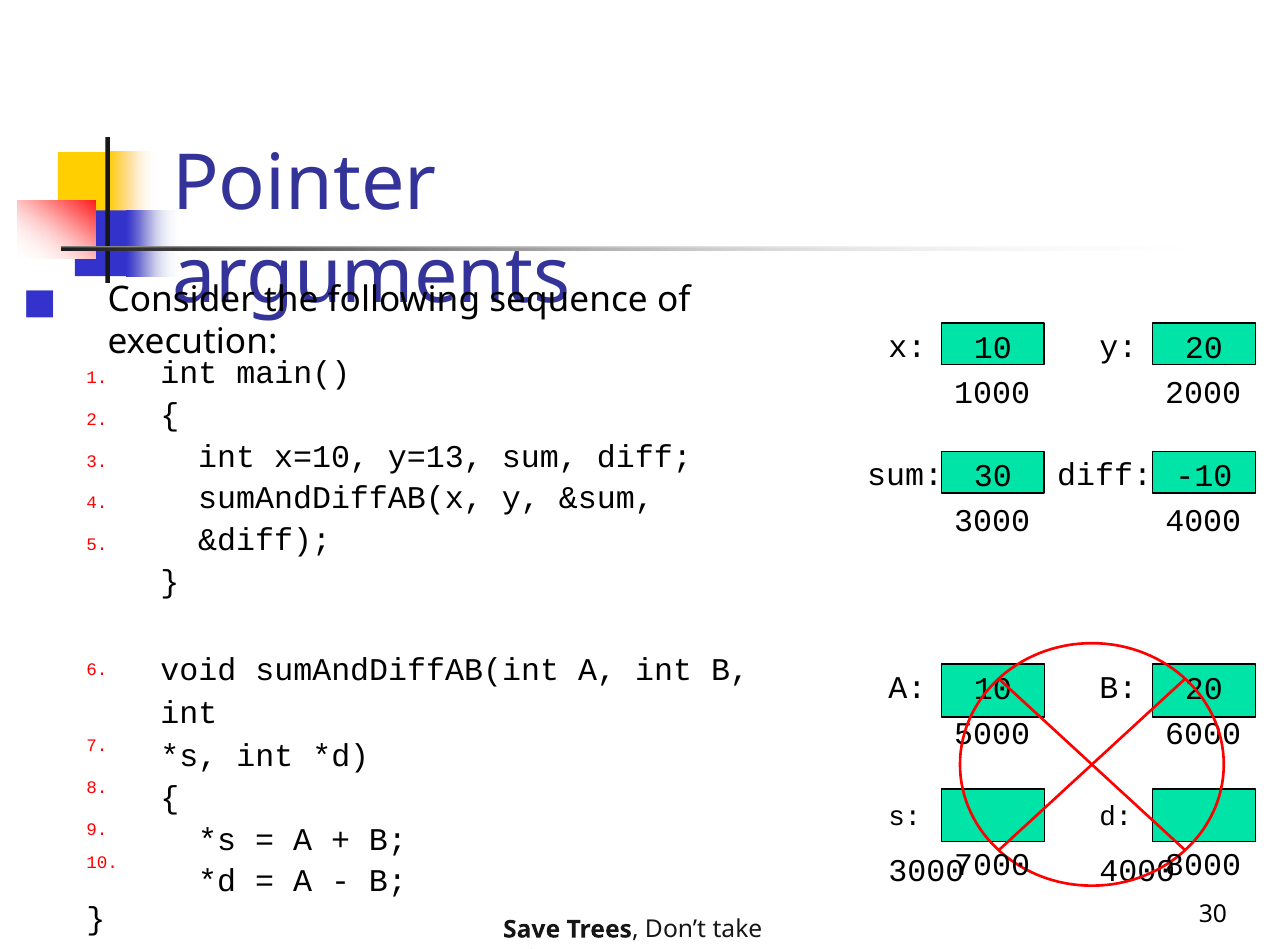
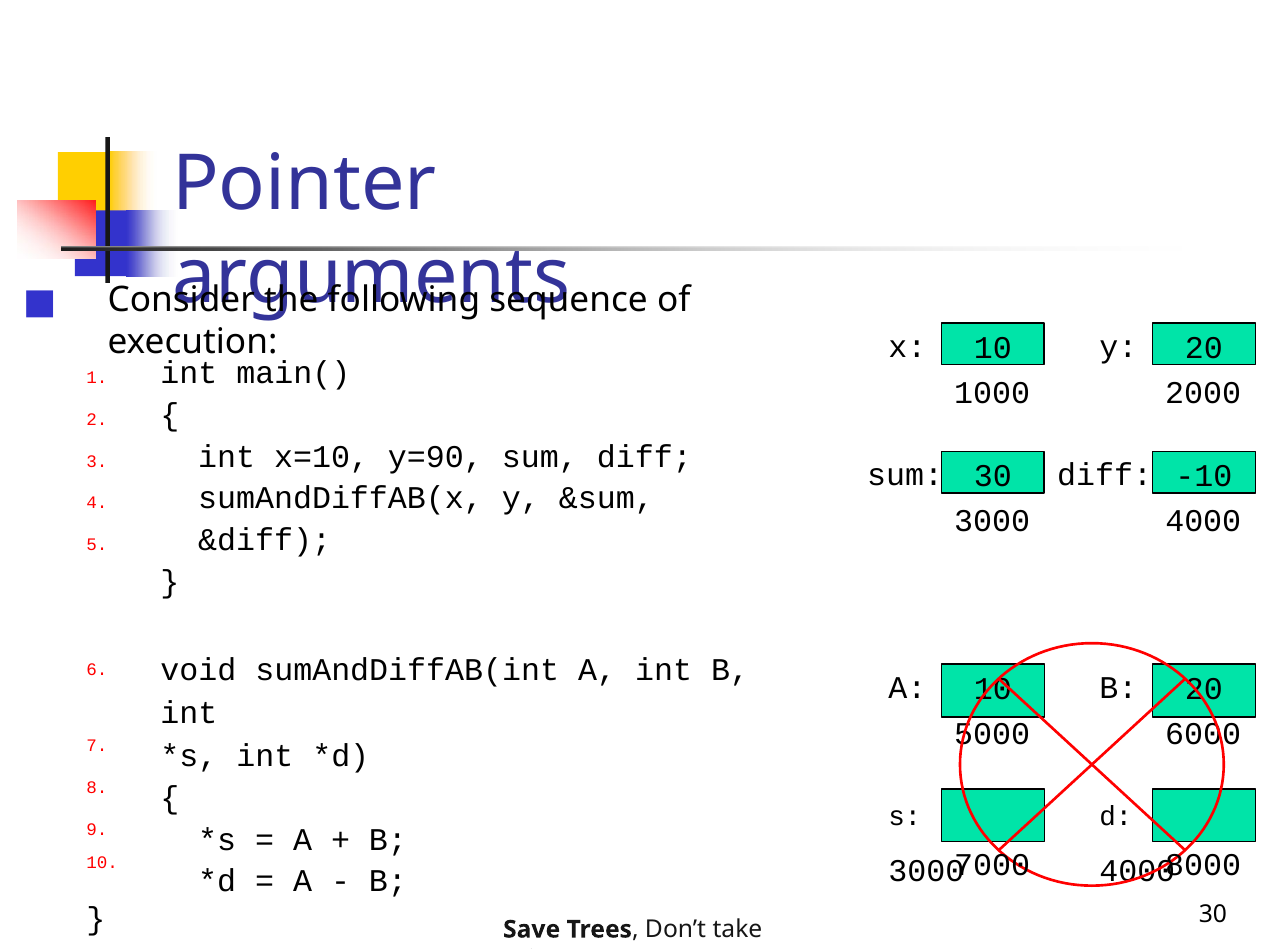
y=13: y=13 -> y=90
